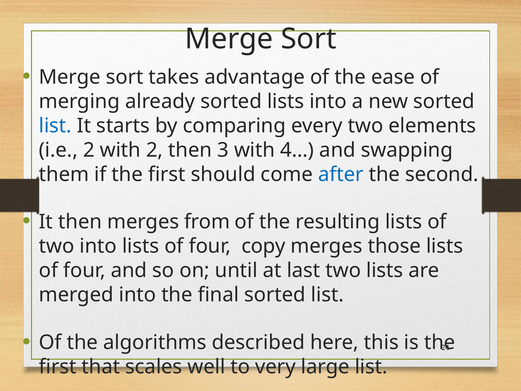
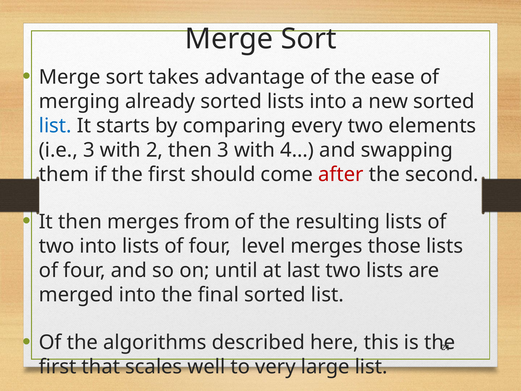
i.e 2: 2 -> 3
after colour: blue -> red
copy: copy -> level
